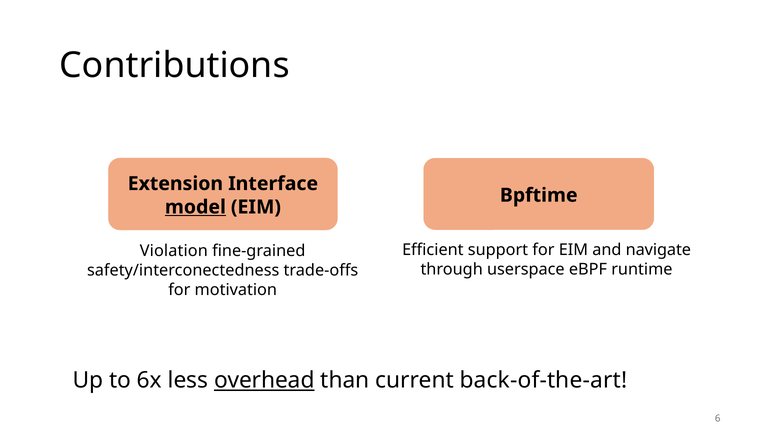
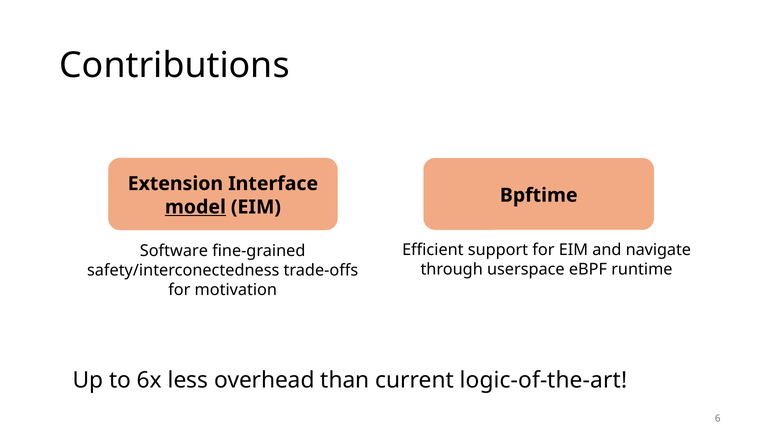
Violation: Violation -> Software
overhead underline: present -> none
back-of-the-art: back-of-the-art -> logic-of-the-art
